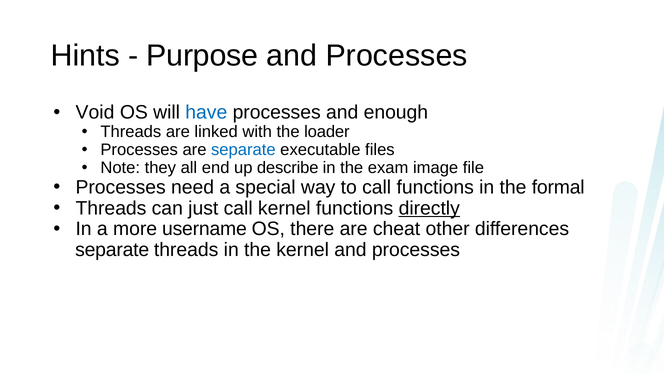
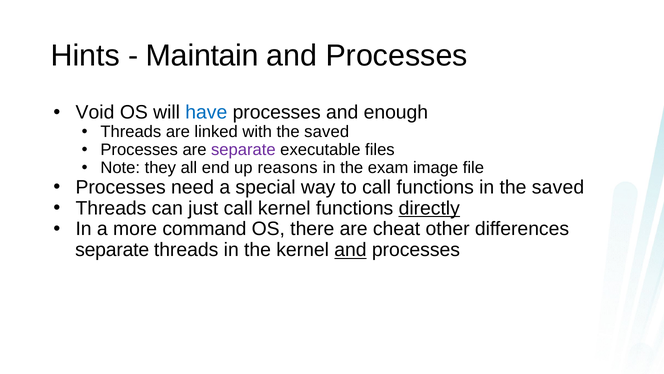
Purpose: Purpose -> Maintain
with the loader: loader -> saved
separate at (243, 150) colour: blue -> purple
describe: describe -> reasons
in the formal: formal -> saved
username: username -> command
and at (350, 250) underline: none -> present
